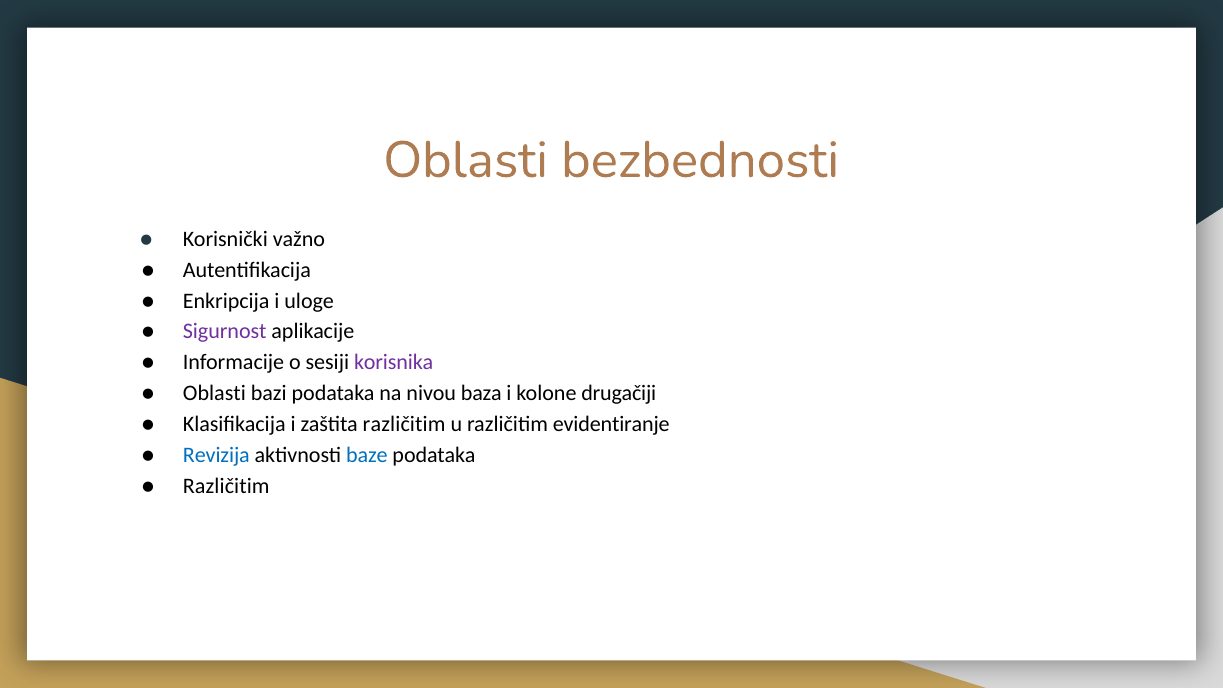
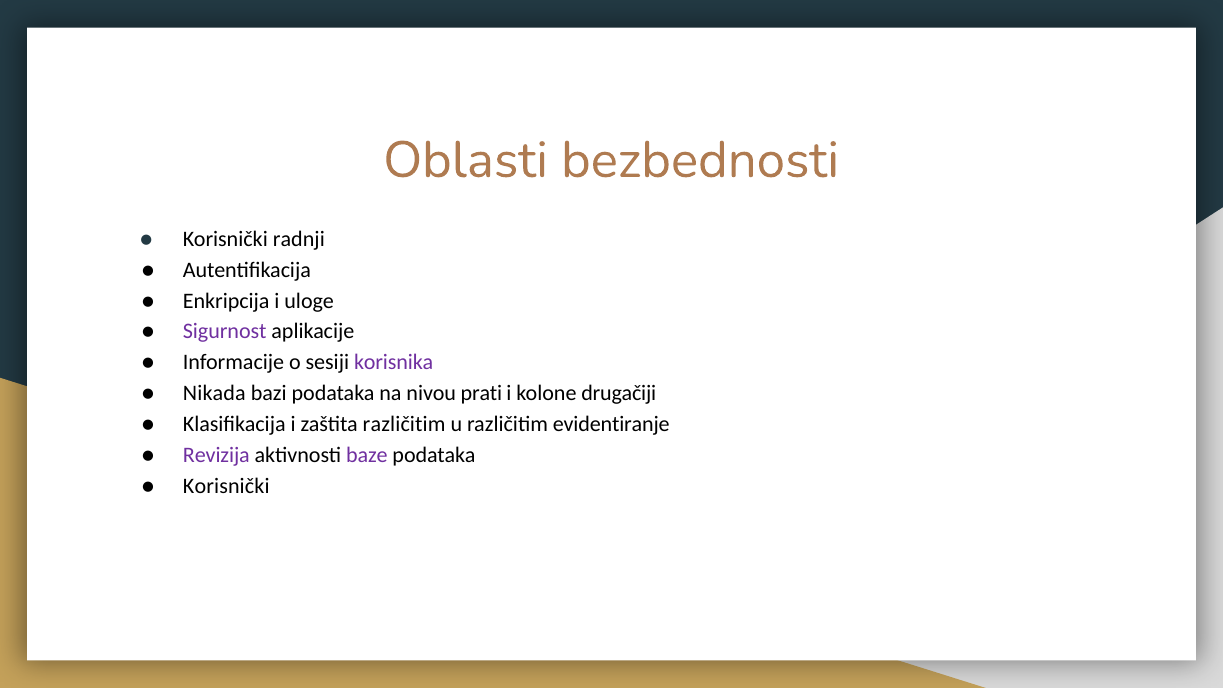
važno: važno -> radnji
Oblasti at (214, 394): Oblasti -> Nikada
baza: baza -> prati
Revizija colour: blue -> purple
baze colour: blue -> purple
Različitim at (226, 486): Različitim -> Korisnički
